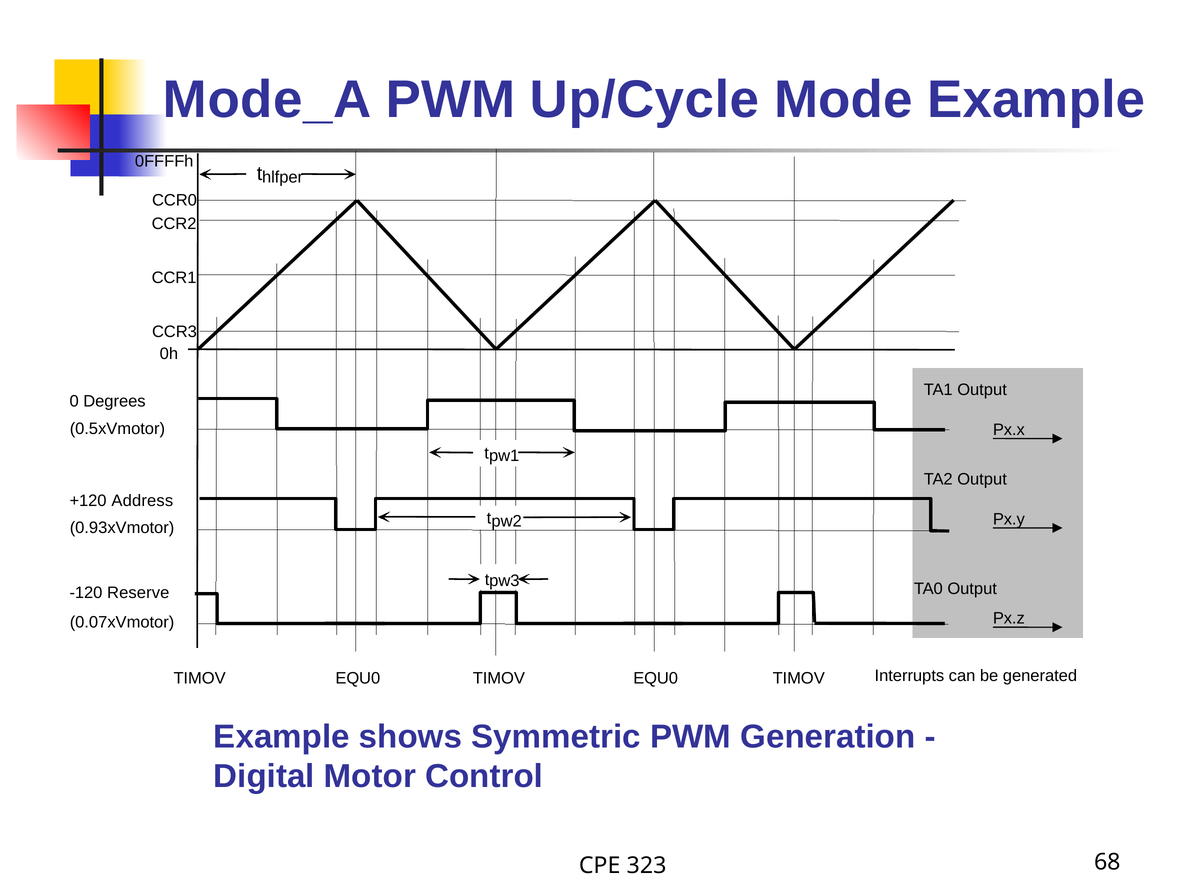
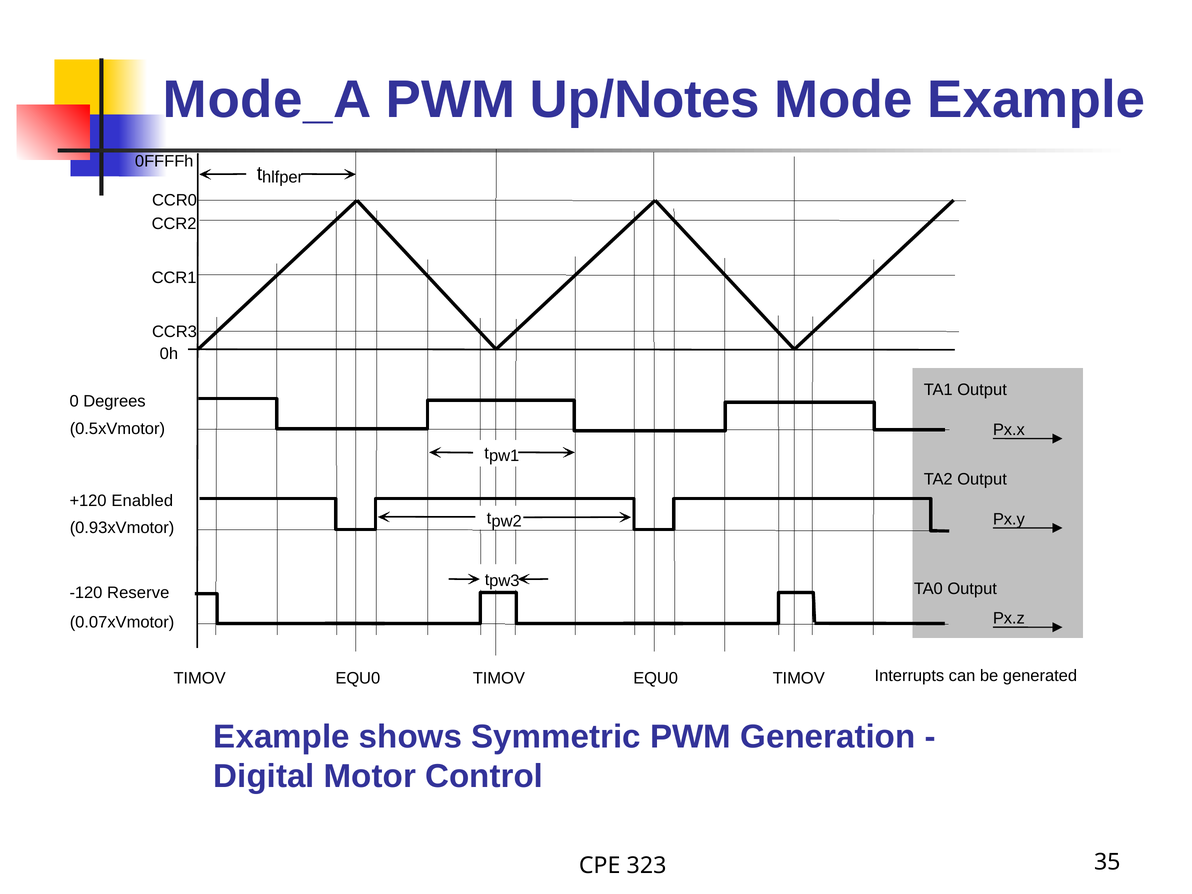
Up/Cycle: Up/Cycle -> Up/Notes
Address: Address -> Enabled
68: 68 -> 35
